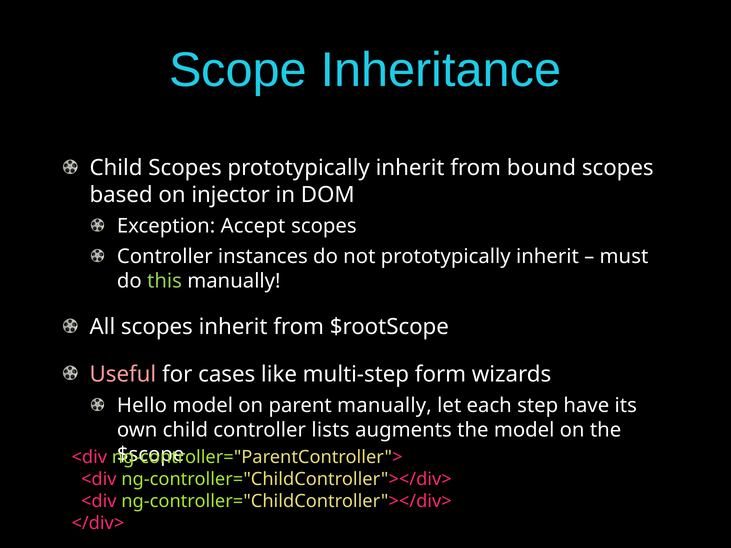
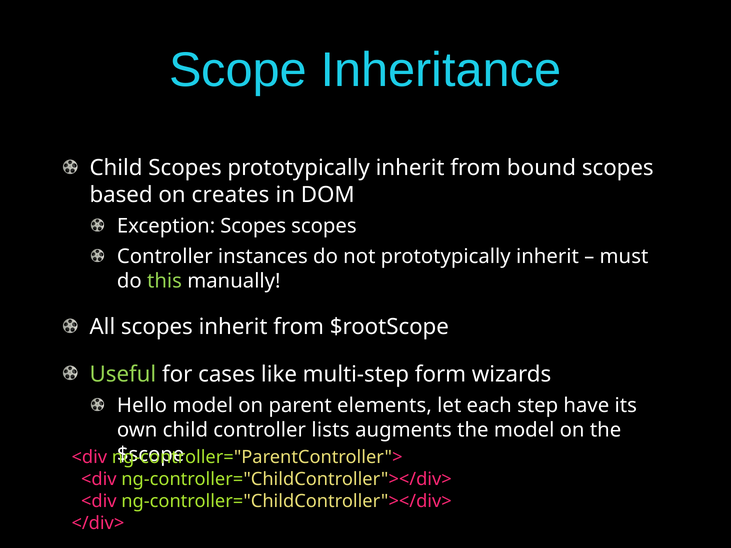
injector: injector -> creates
Exception Accept: Accept -> Scopes
Useful colour: pink -> light green
parent manually: manually -> elements
